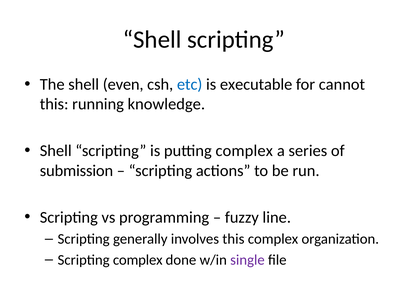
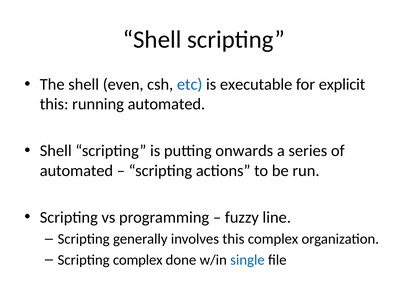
cannot: cannot -> explicit
running knowledge: knowledge -> automated
putting complex: complex -> onwards
submission at (76, 171): submission -> automated
single colour: purple -> blue
